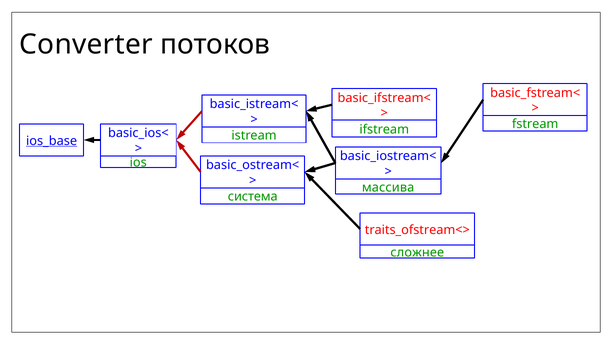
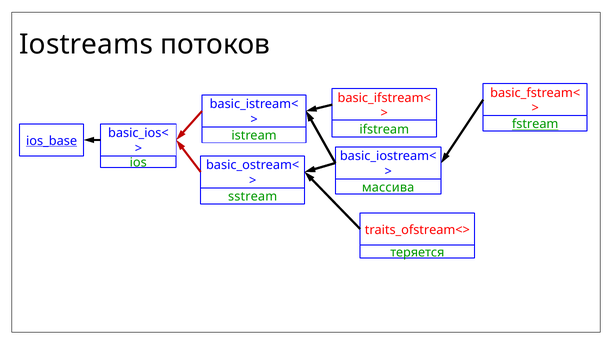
Converter: Converter -> Iostreams
fstream underline: none -> present
система: система -> sstream
сложнее: сложнее -> теряется
